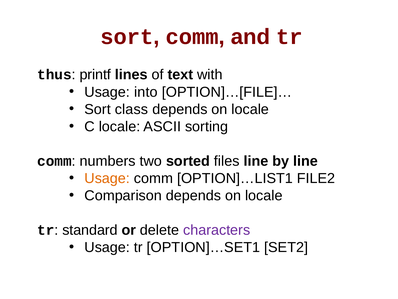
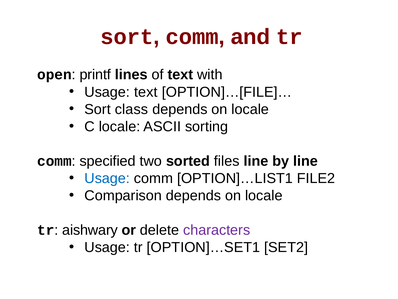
thus: thus -> open
Usage into: into -> text
numbers: numbers -> specified
Usage at (107, 178) colour: orange -> blue
standard: standard -> aishwary
